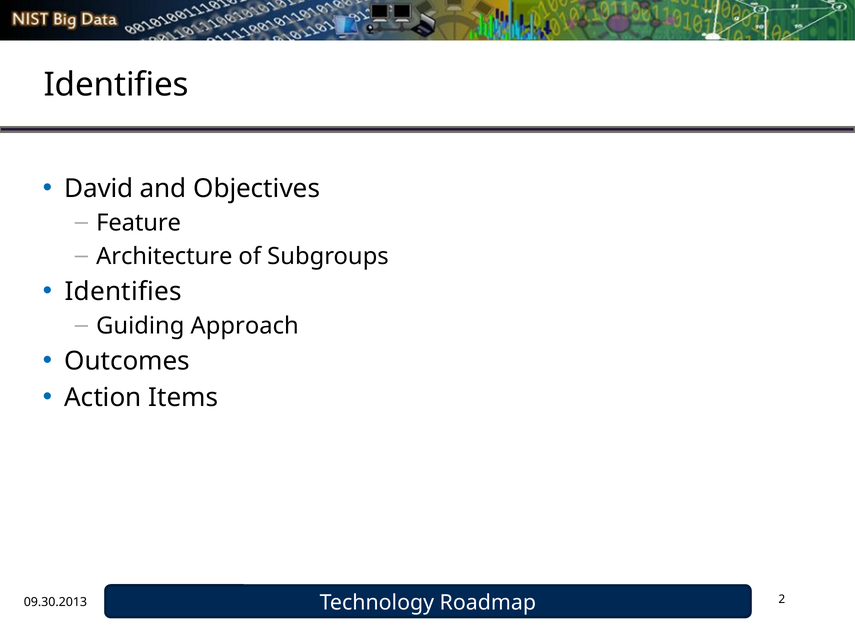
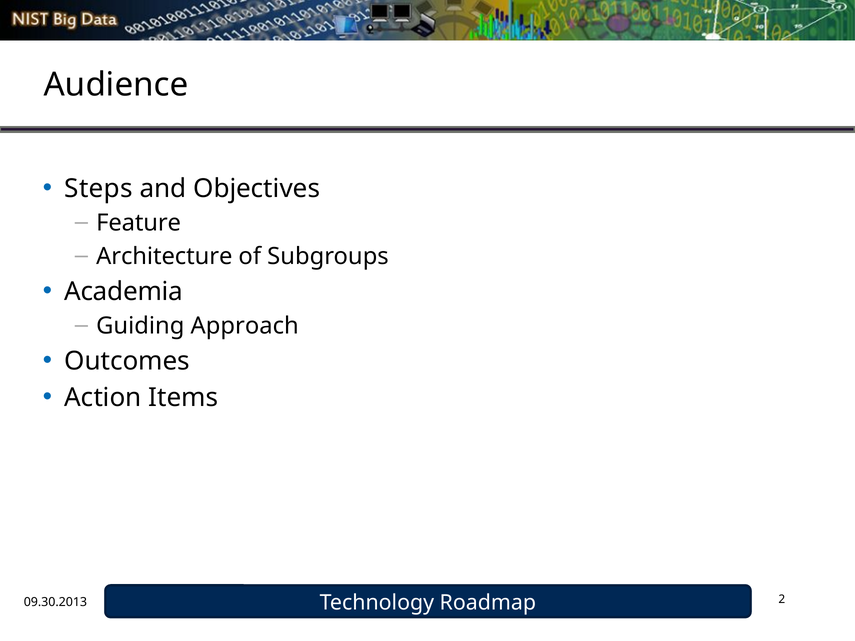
Identifies at (116, 85): Identifies -> Audience
David: David -> Steps
Identifies at (123, 292): Identifies -> Academia
